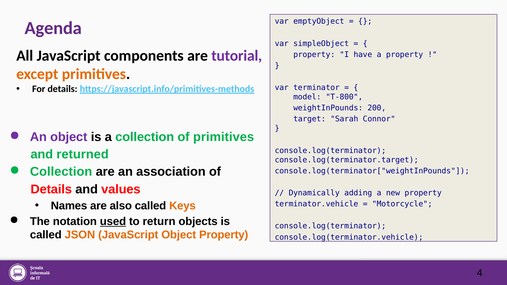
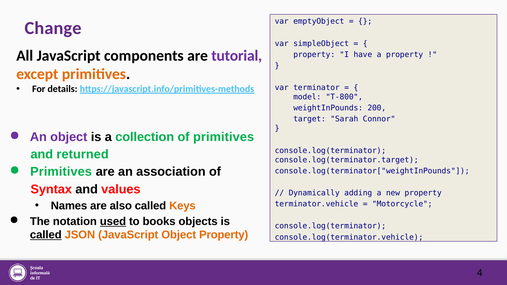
Agenda: Agenda -> Change
Collection at (61, 172): Collection -> Primitives
Details at (51, 189): Details -> Syntax
return: return -> books
called at (46, 235) underline: none -> present
